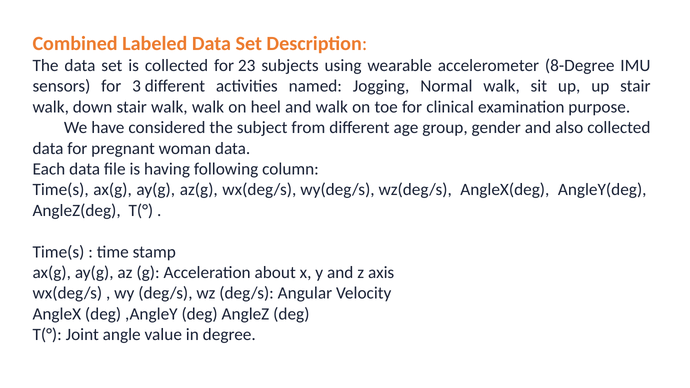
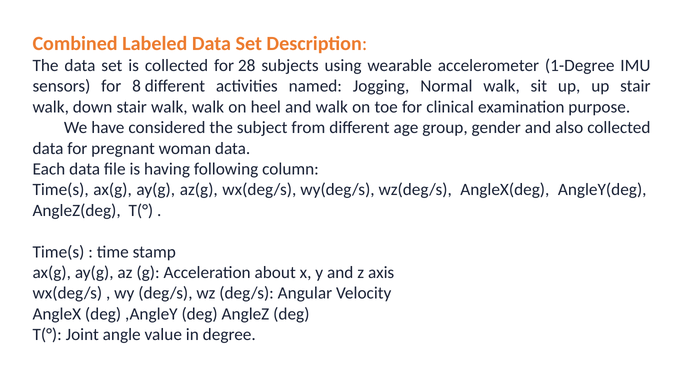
23: 23 -> 28
8-Degree: 8-Degree -> 1-Degree
3: 3 -> 8
